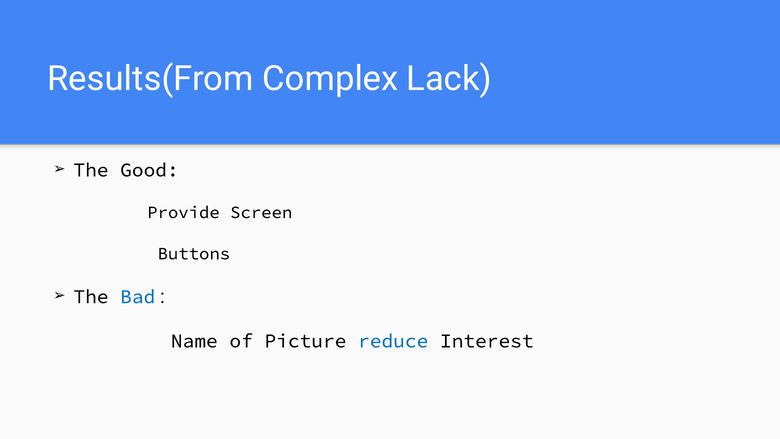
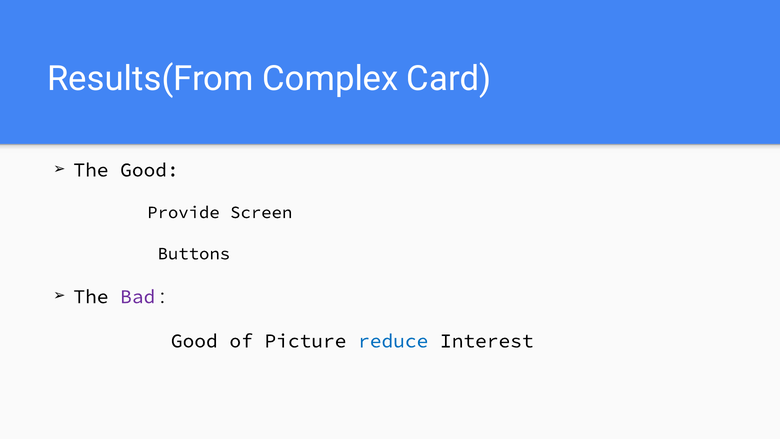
Lack: Lack -> Card
Bad colour: blue -> purple
Name at (194, 341): Name -> Good
